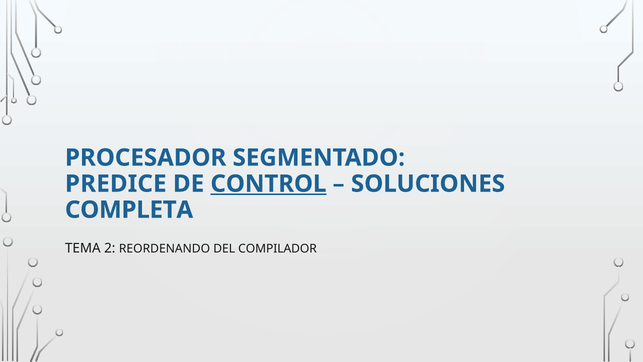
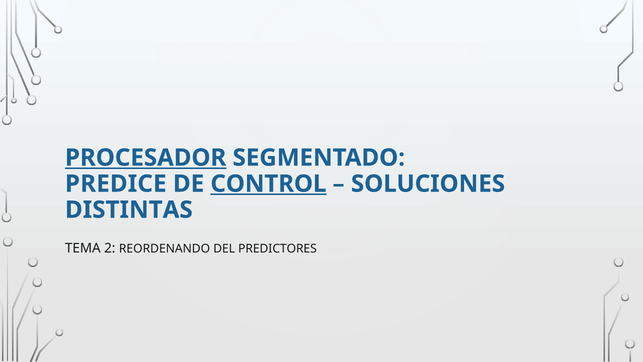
PROCESADOR underline: none -> present
COMPLETA: COMPLETA -> DISTINTAS
COMPILADOR: COMPILADOR -> PREDICTORES
